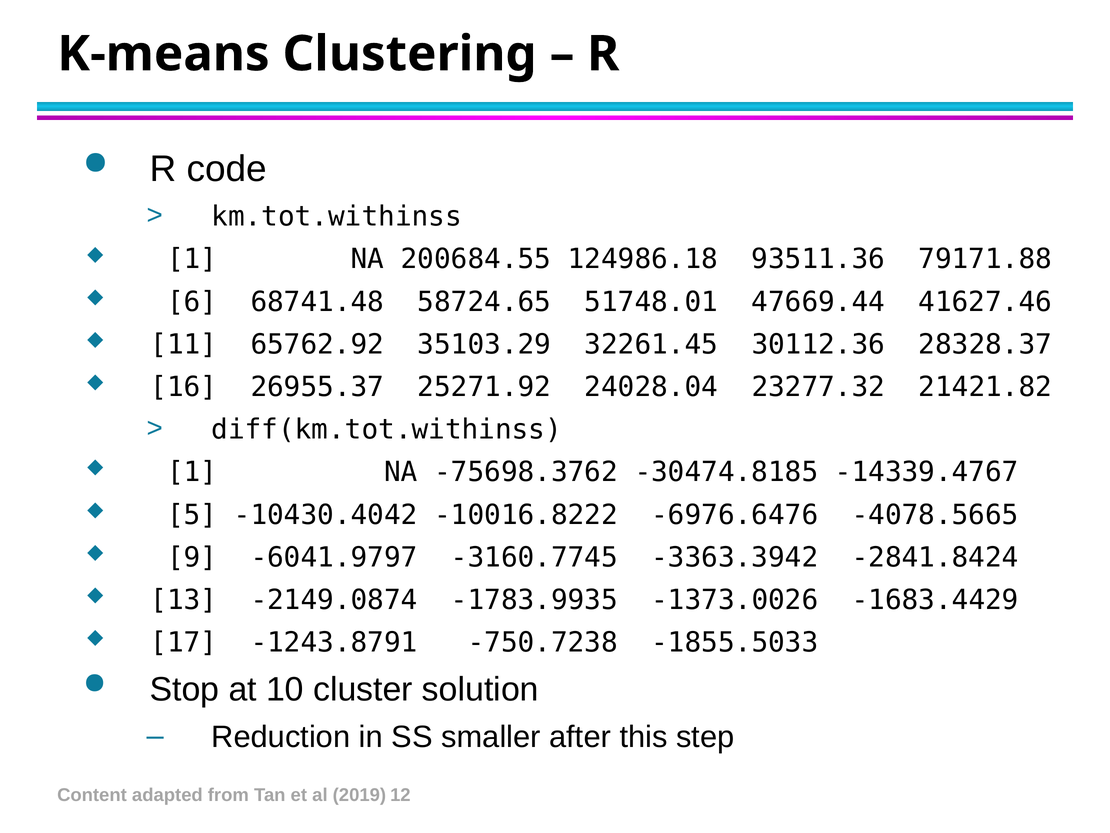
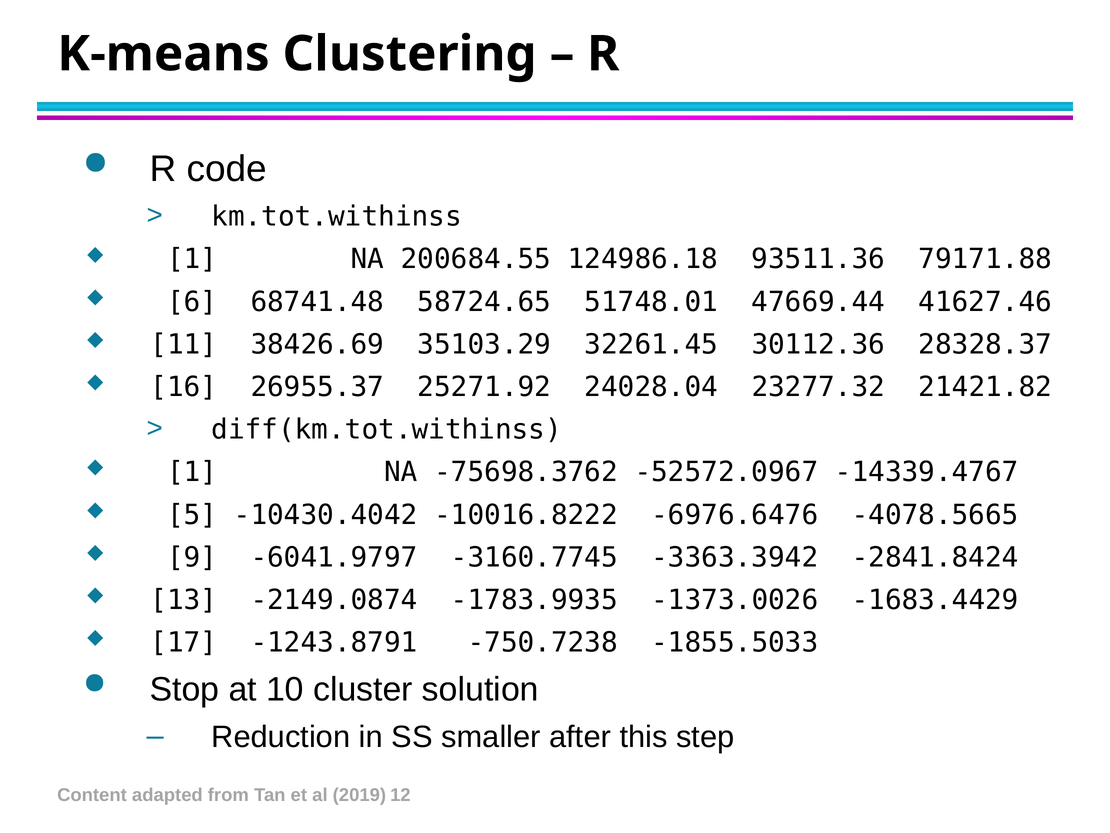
65762.92: 65762.92 -> 38426.69
-30474.8185: -30474.8185 -> -52572.0967
